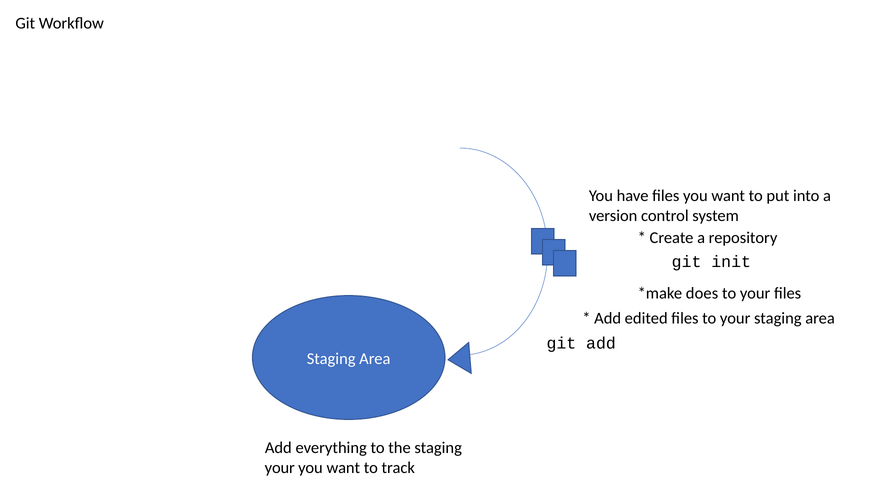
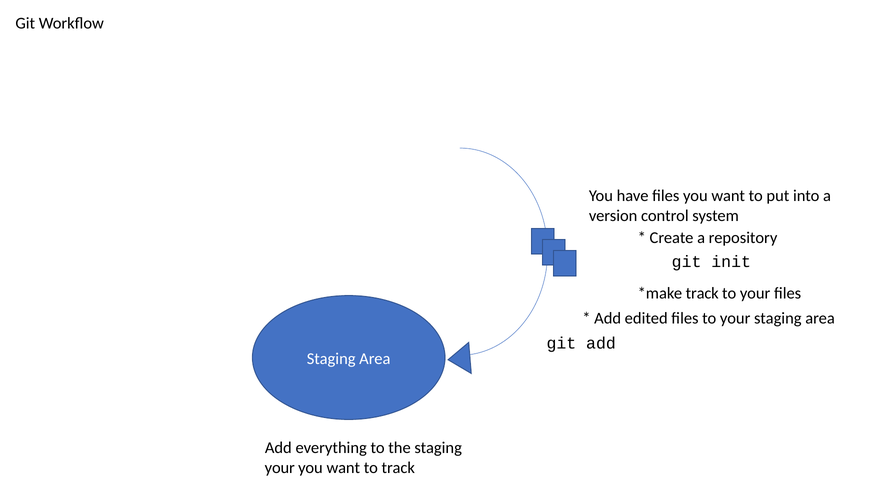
does at (702, 293): does -> track
